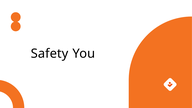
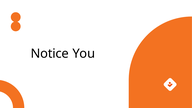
Safety: Safety -> Notice
